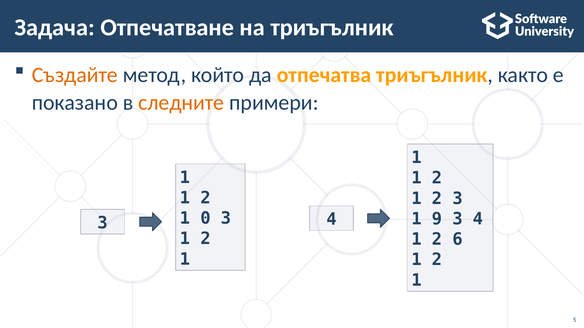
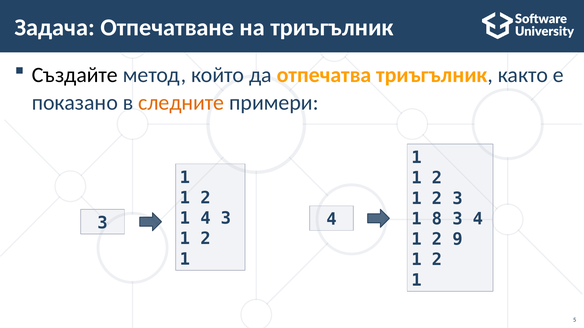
Създайте colour: orange -> black
0 at (205, 219): 0 -> 4
9: 9 -> 8
6: 6 -> 9
